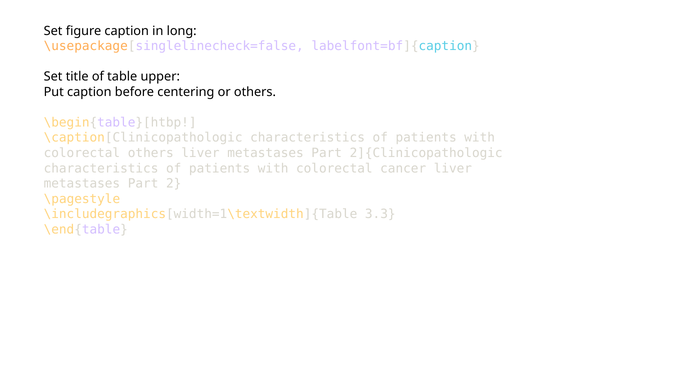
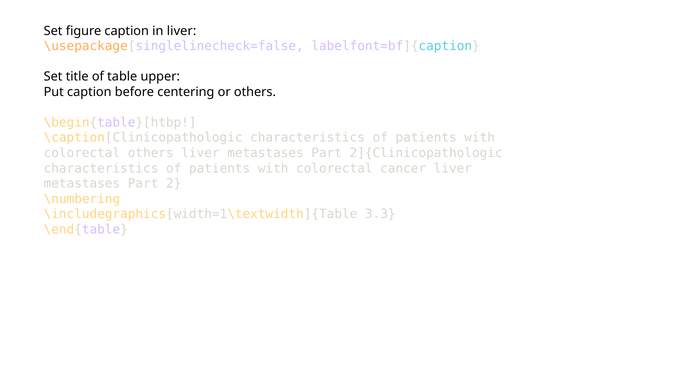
in long: long -> liver
\pagestyle: \pagestyle -> \numbering
